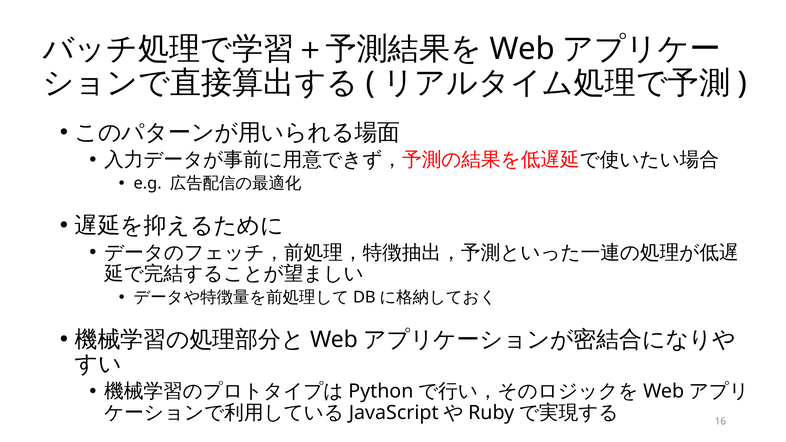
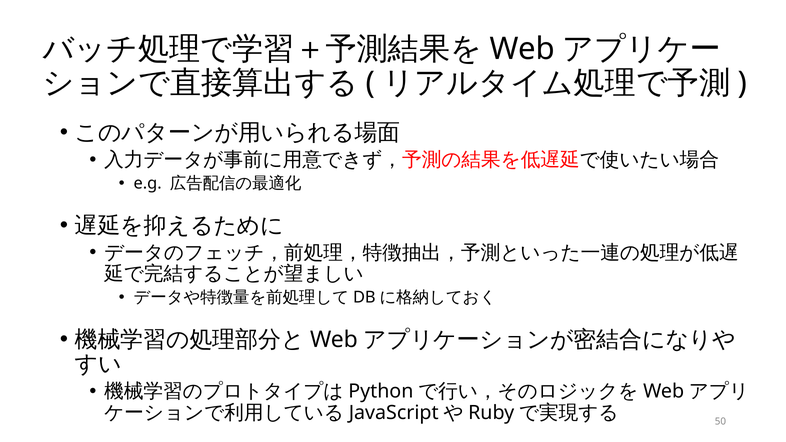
16: 16 -> 50
